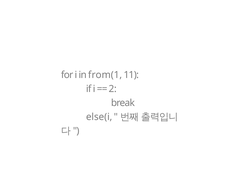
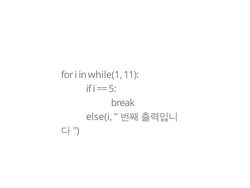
from(1: from(1 -> while(1
2: 2 -> 5
